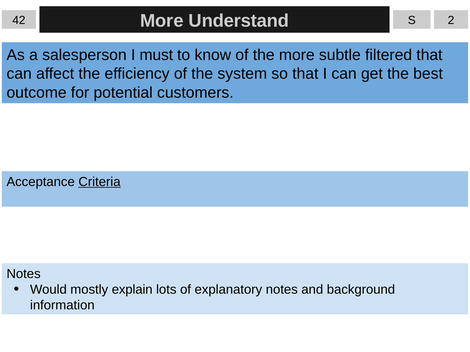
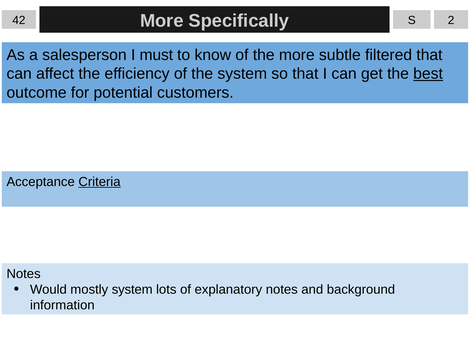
Understand: Understand -> Specifically
best underline: none -> present
mostly explain: explain -> system
